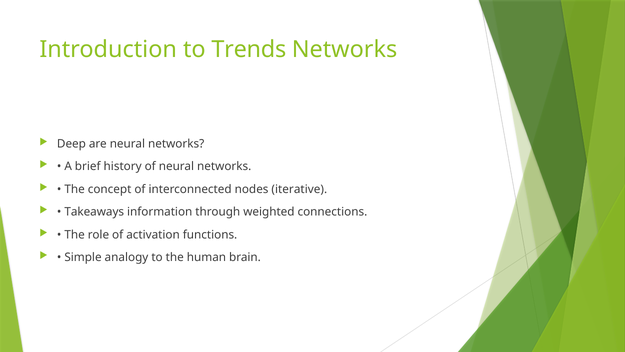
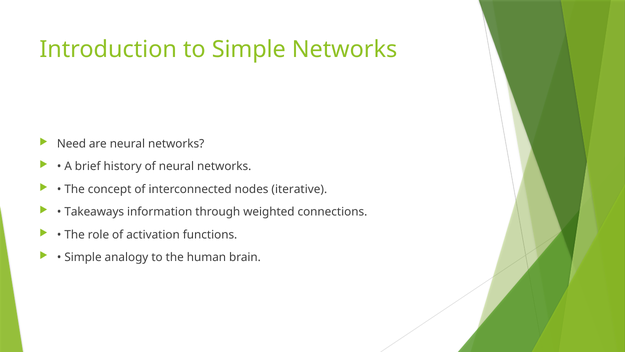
to Trends: Trends -> Simple
Deep: Deep -> Need
